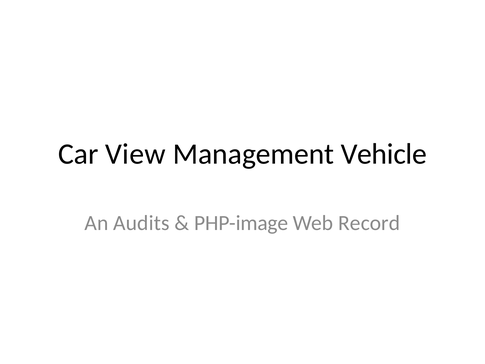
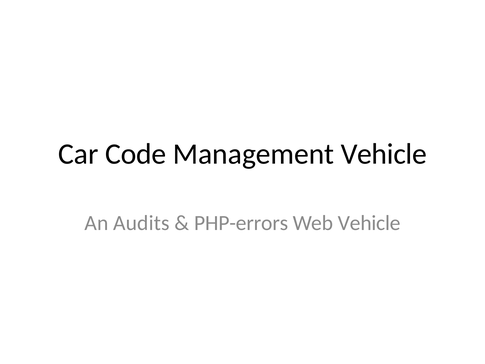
View: View -> Code
PHP-image: PHP-image -> PHP-errors
Web Record: Record -> Vehicle
